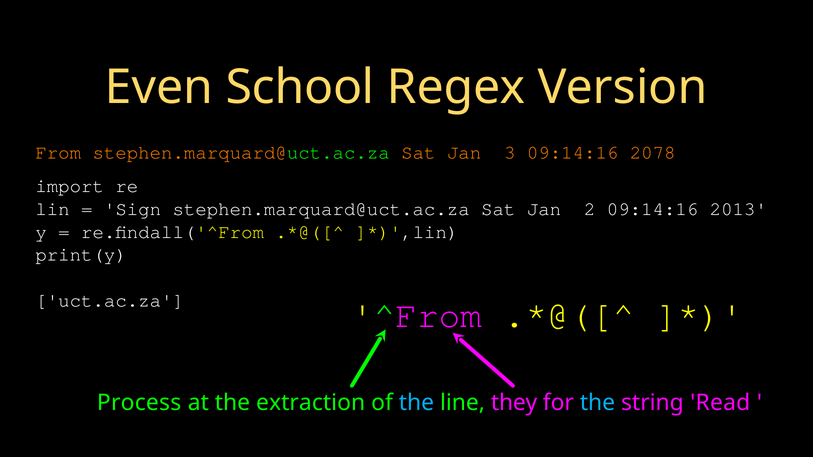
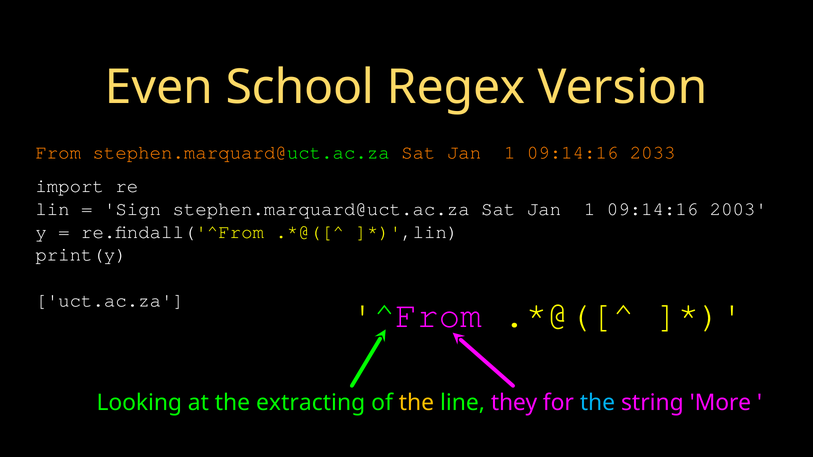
3 at (510, 153): 3 -> 1
2078: 2078 -> 2033
2 at (590, 209): 2 -> 1
2013: 2013 -> 2003
Process: Process -> Looking
extraction: extraction -> extracting
the at (416, 403) colour: light blue -> yellow
Read: Read -> More
